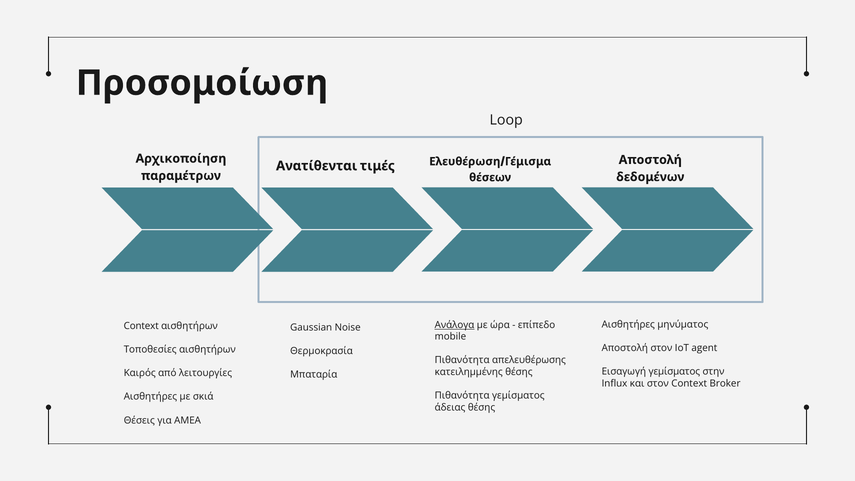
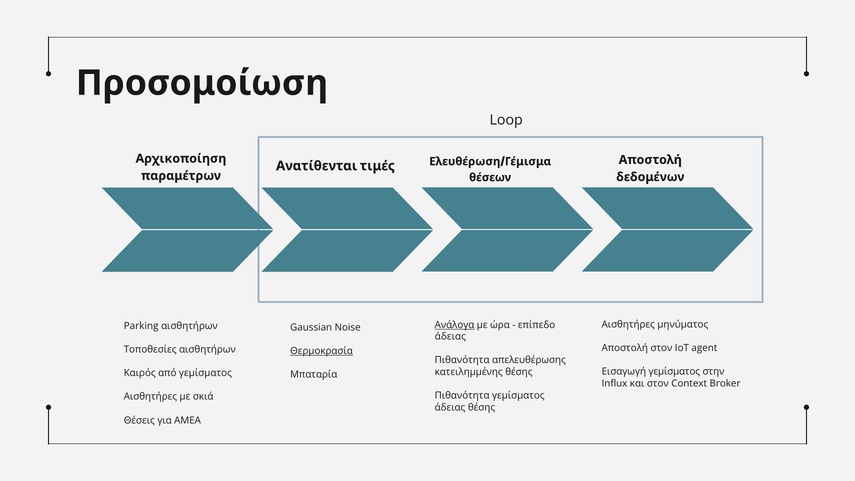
Context at (141, 326): Context -> Parking
mobile at (450, 337): mobile -> άδειας
Θερμοκρασία underline: none -> present
από λειτουργίες: λειτουργίες -> γεμίσματος
